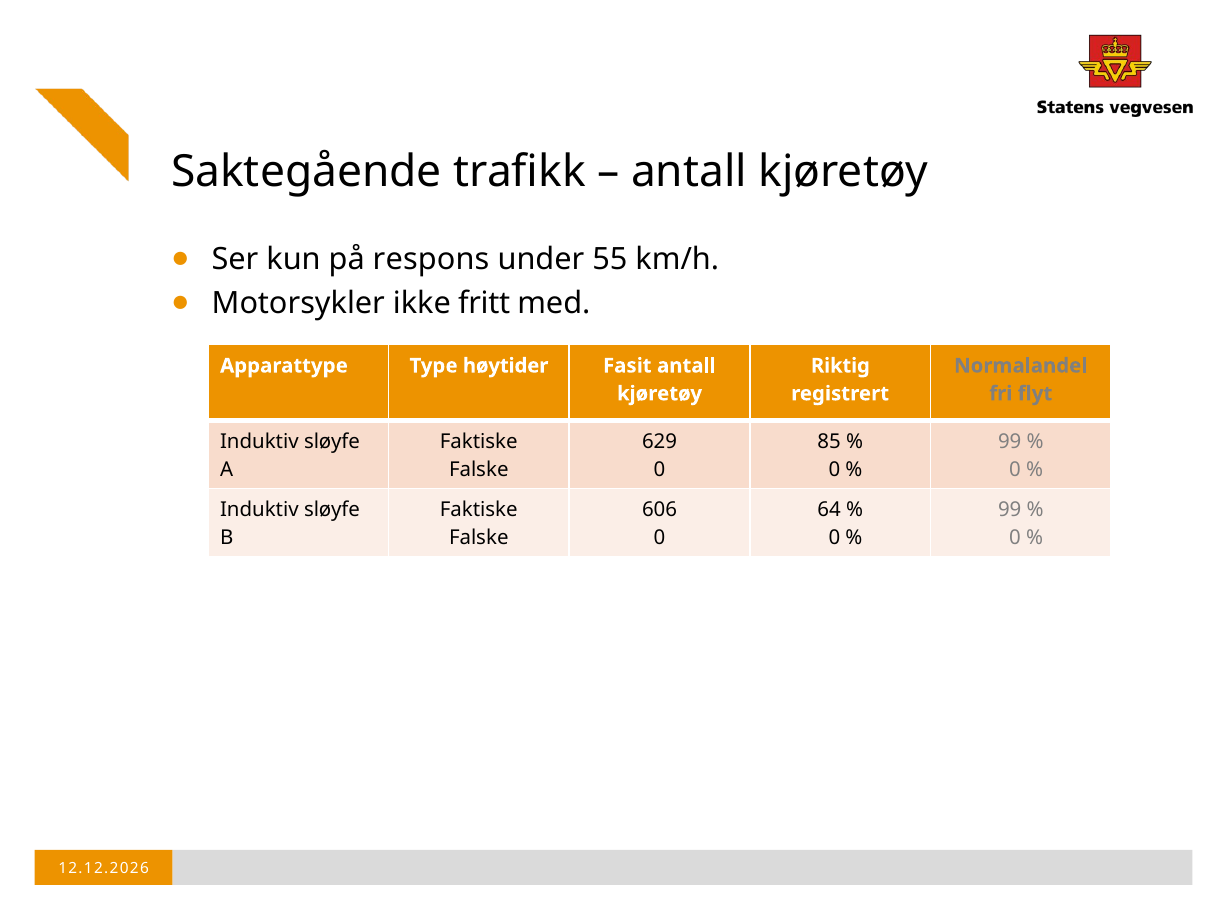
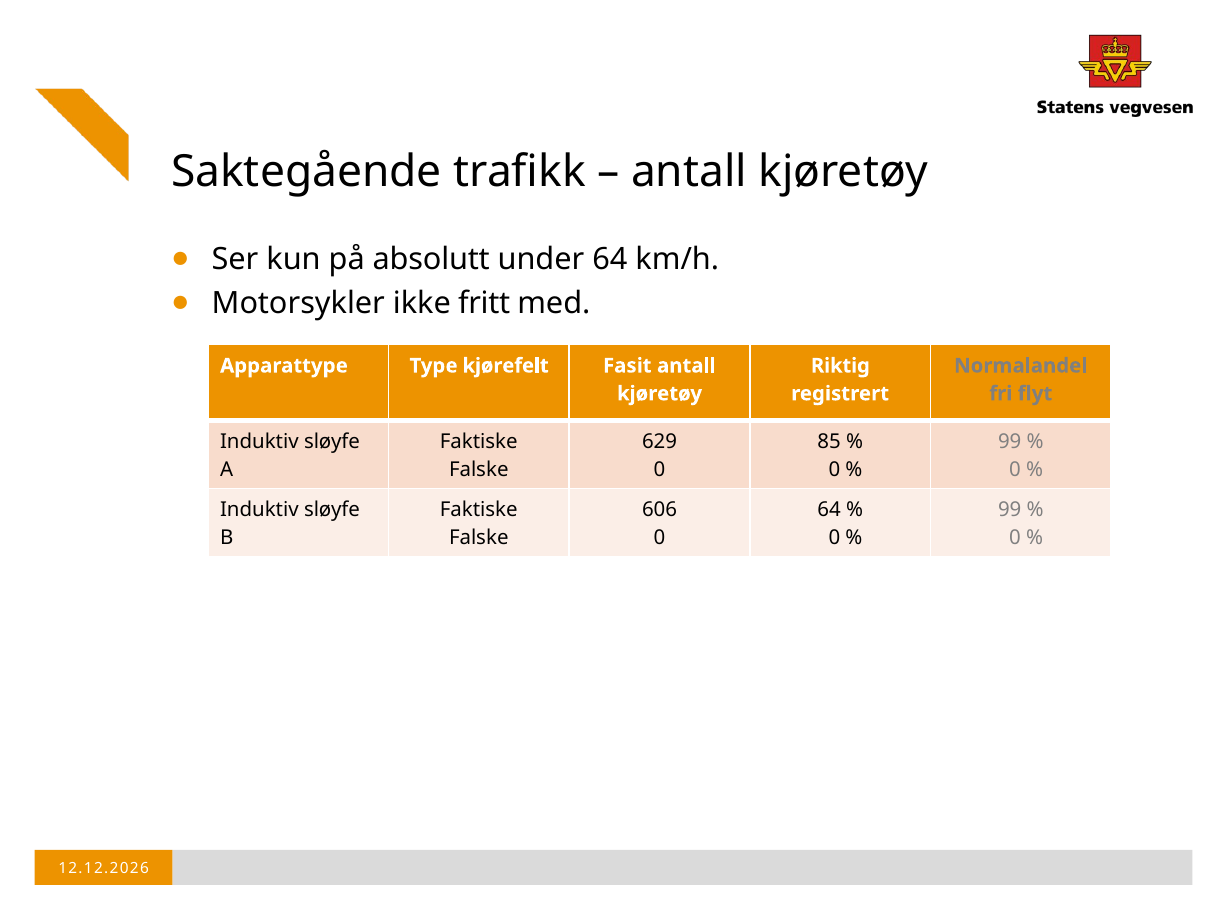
respons: respons -> absolutt
under 55: 55 -> 64
høytider: høytider -> kjørefelt
